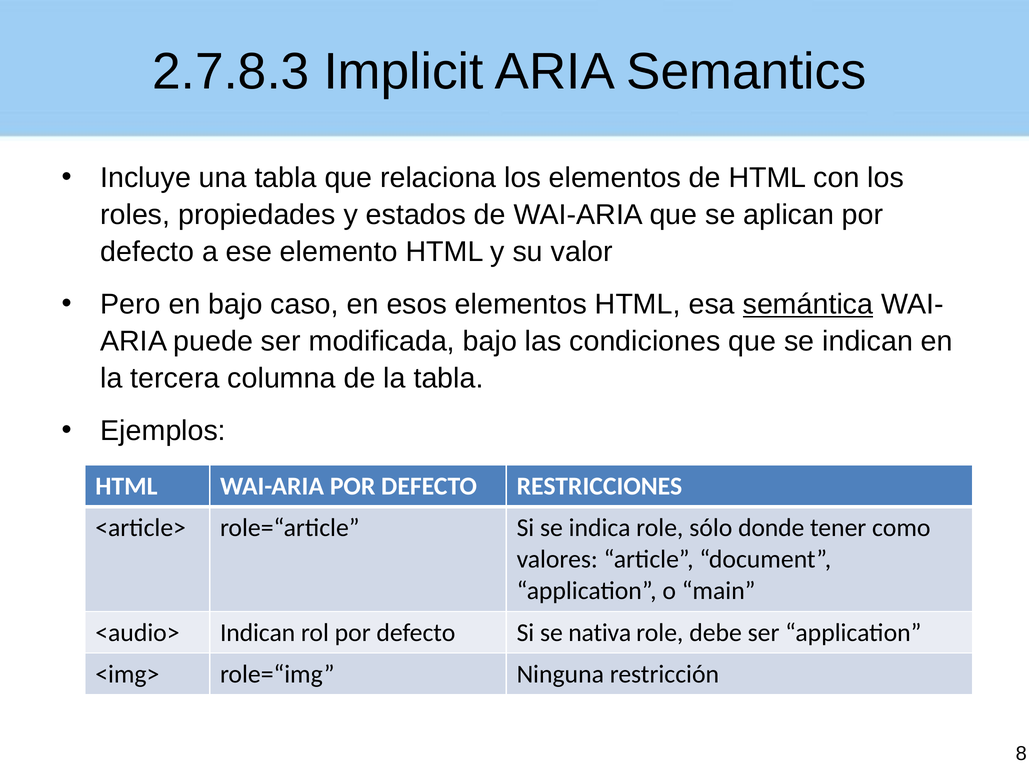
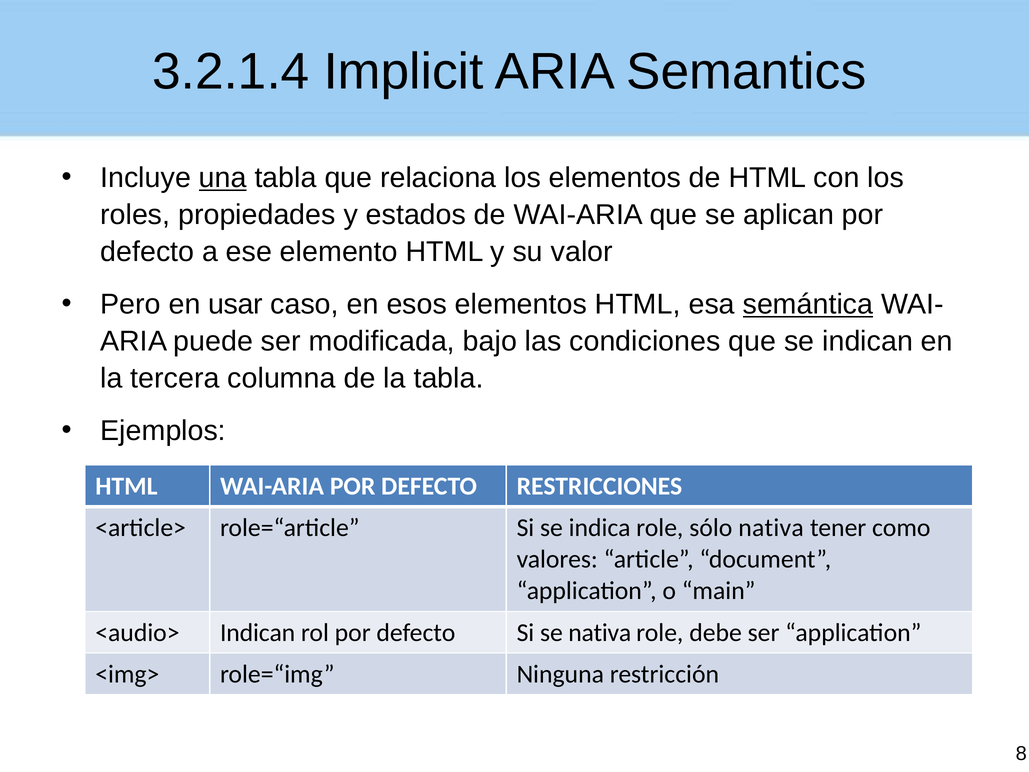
2.7.8.3: 2.7.8.3 -> 3.2.1.4
una underline: none -> present
en bajo: bajo -> usar
sólo donde: donde -> nativa
